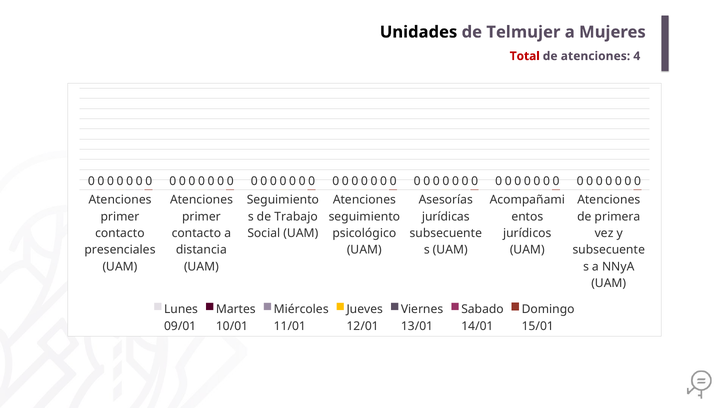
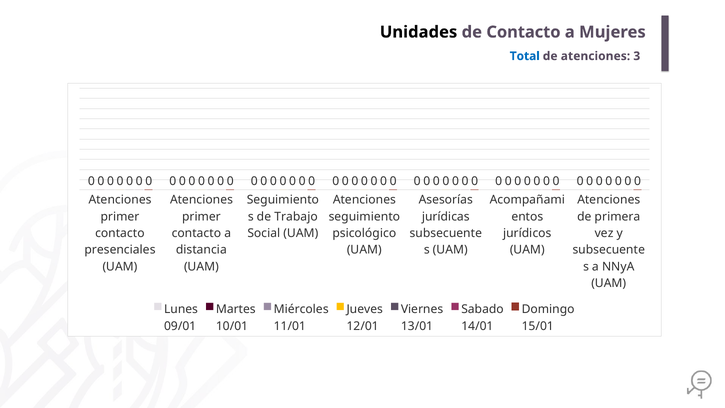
de Telmujer: Telmujer -> Contacto
Total colour: red -> blue
4: 4 -> 3
